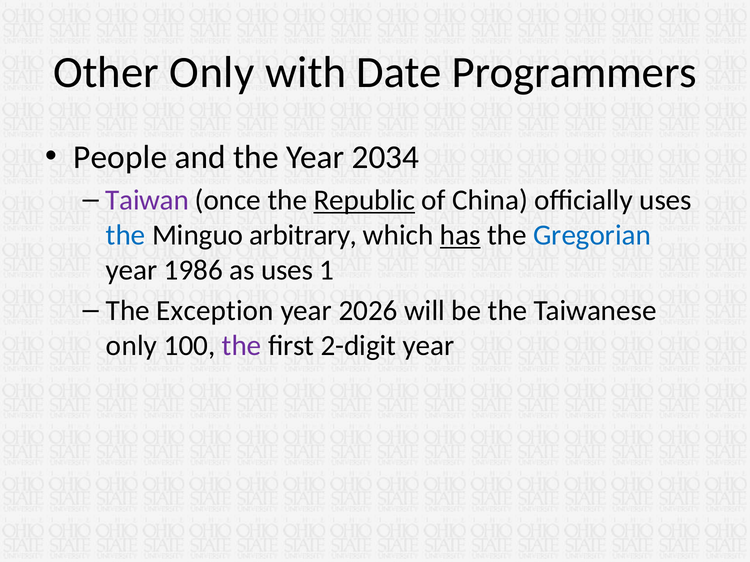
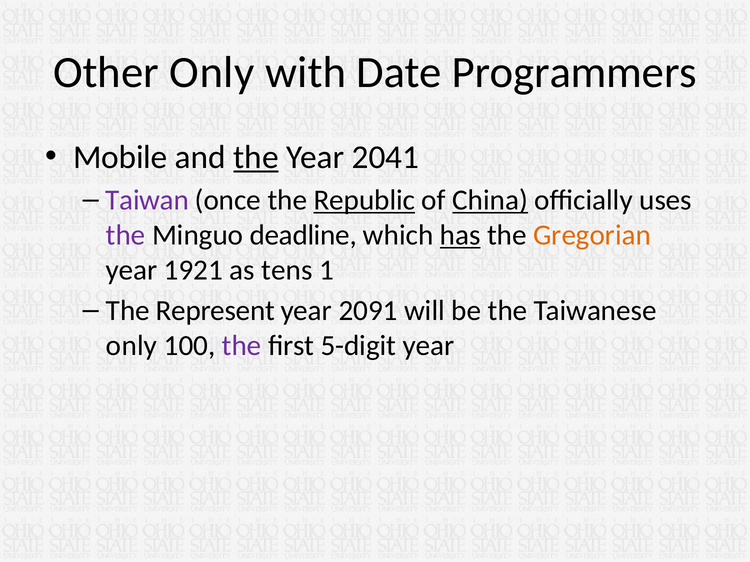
People: People -> Mobile
the at (256, 157) underline: none -> present
2034: 2034 -> 2041
China underline: none -> present
the at (126, 235) colour: blue -> purple
arbitrary: arbitrary -> deadline
Gregorian colour: blue -> orange
1986: 1986 -> 1921
as uses: uses -> tens
Exception: Exception -> Represent
2026: 2026 -> 2091
2-digit: 2-digit -> 5-digit
